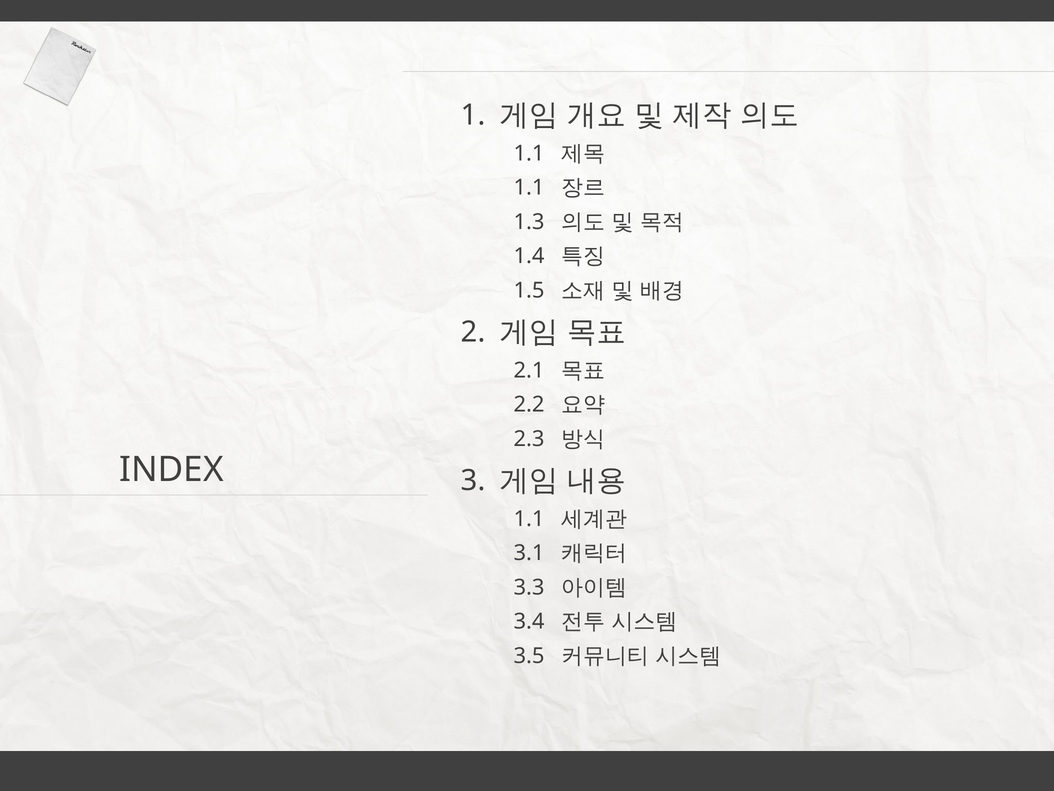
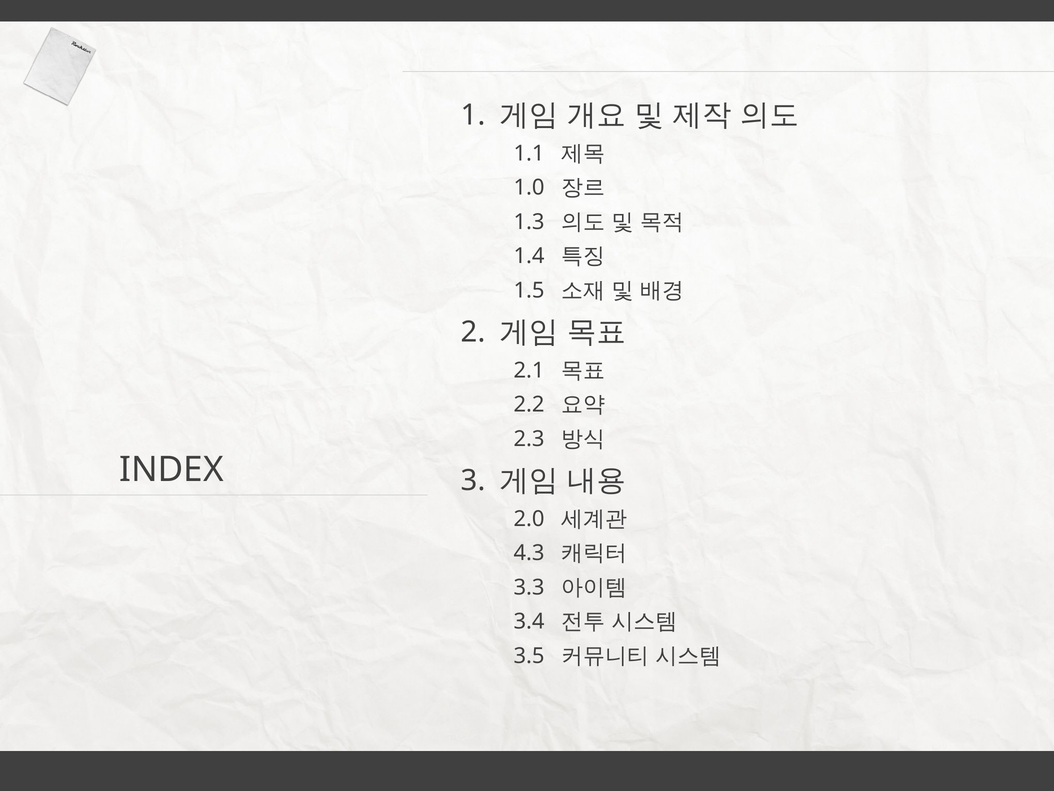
1.1 at (529, 187): 1.1 -> 1.0
1.1 at (529, 519): 1.1 -> 2.0
3.1: 3.1 -> 4.3
